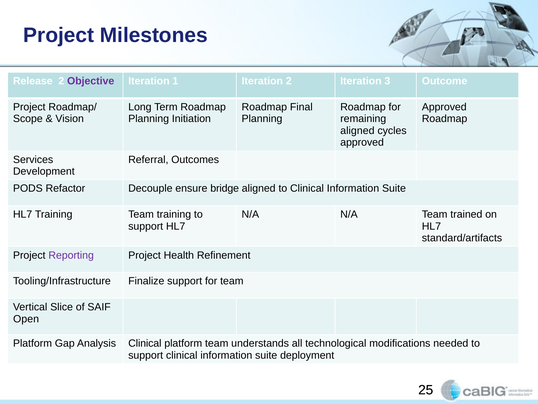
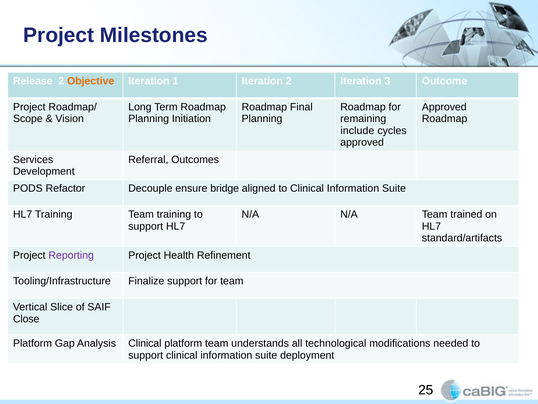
Objective colour: purple -> orange
aligned at (357, 130): aligned -> include
Open: Open -> Close
